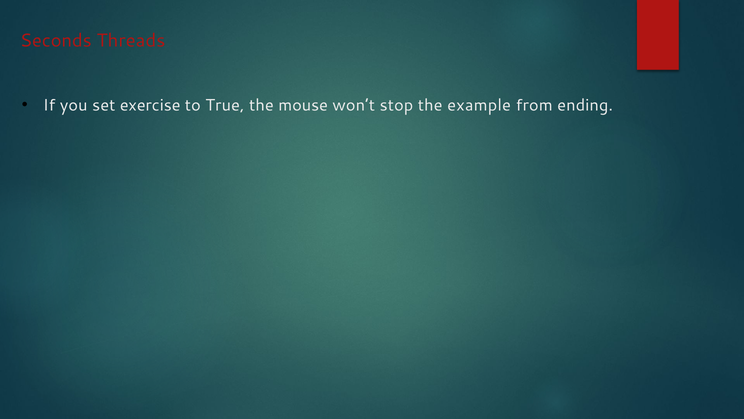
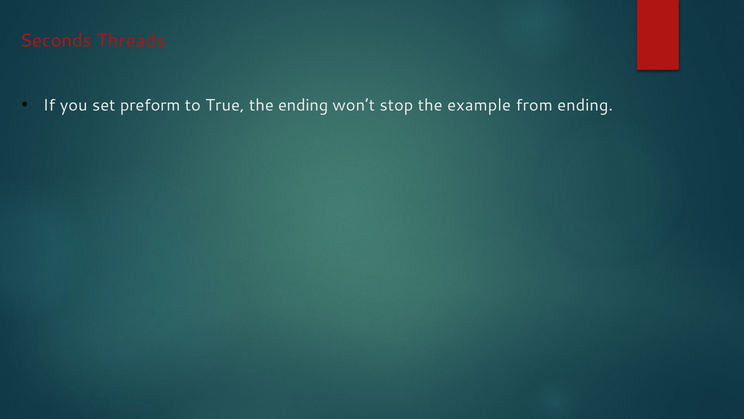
exercise: exercise -> preform
the mouse: mouse -> ending
